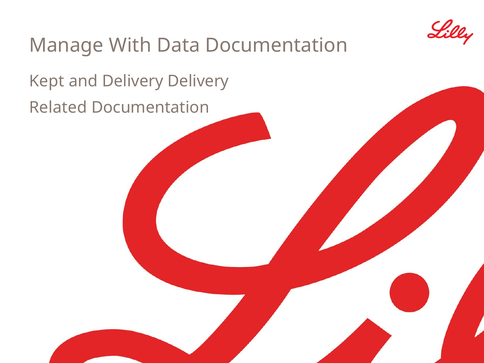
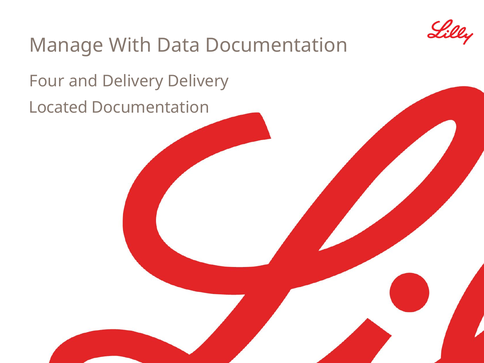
Kept: Kept -> Four
Related: Related -> Located
